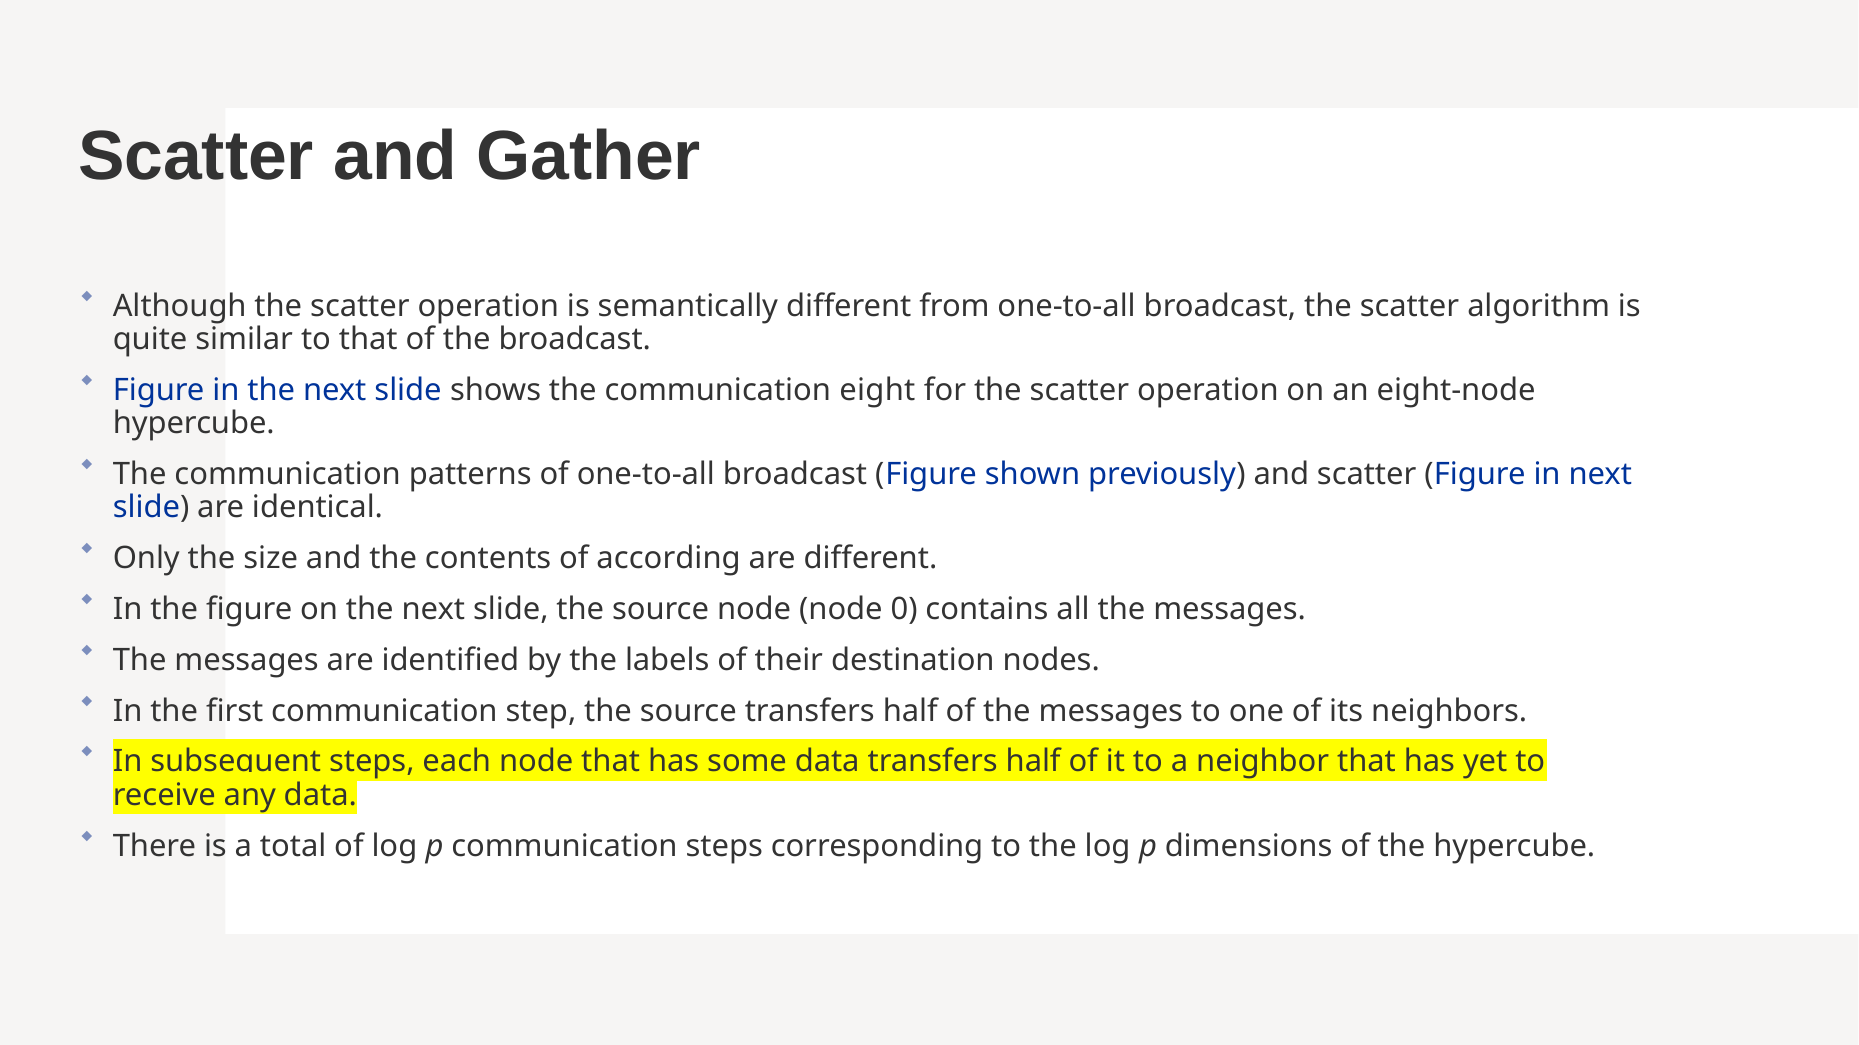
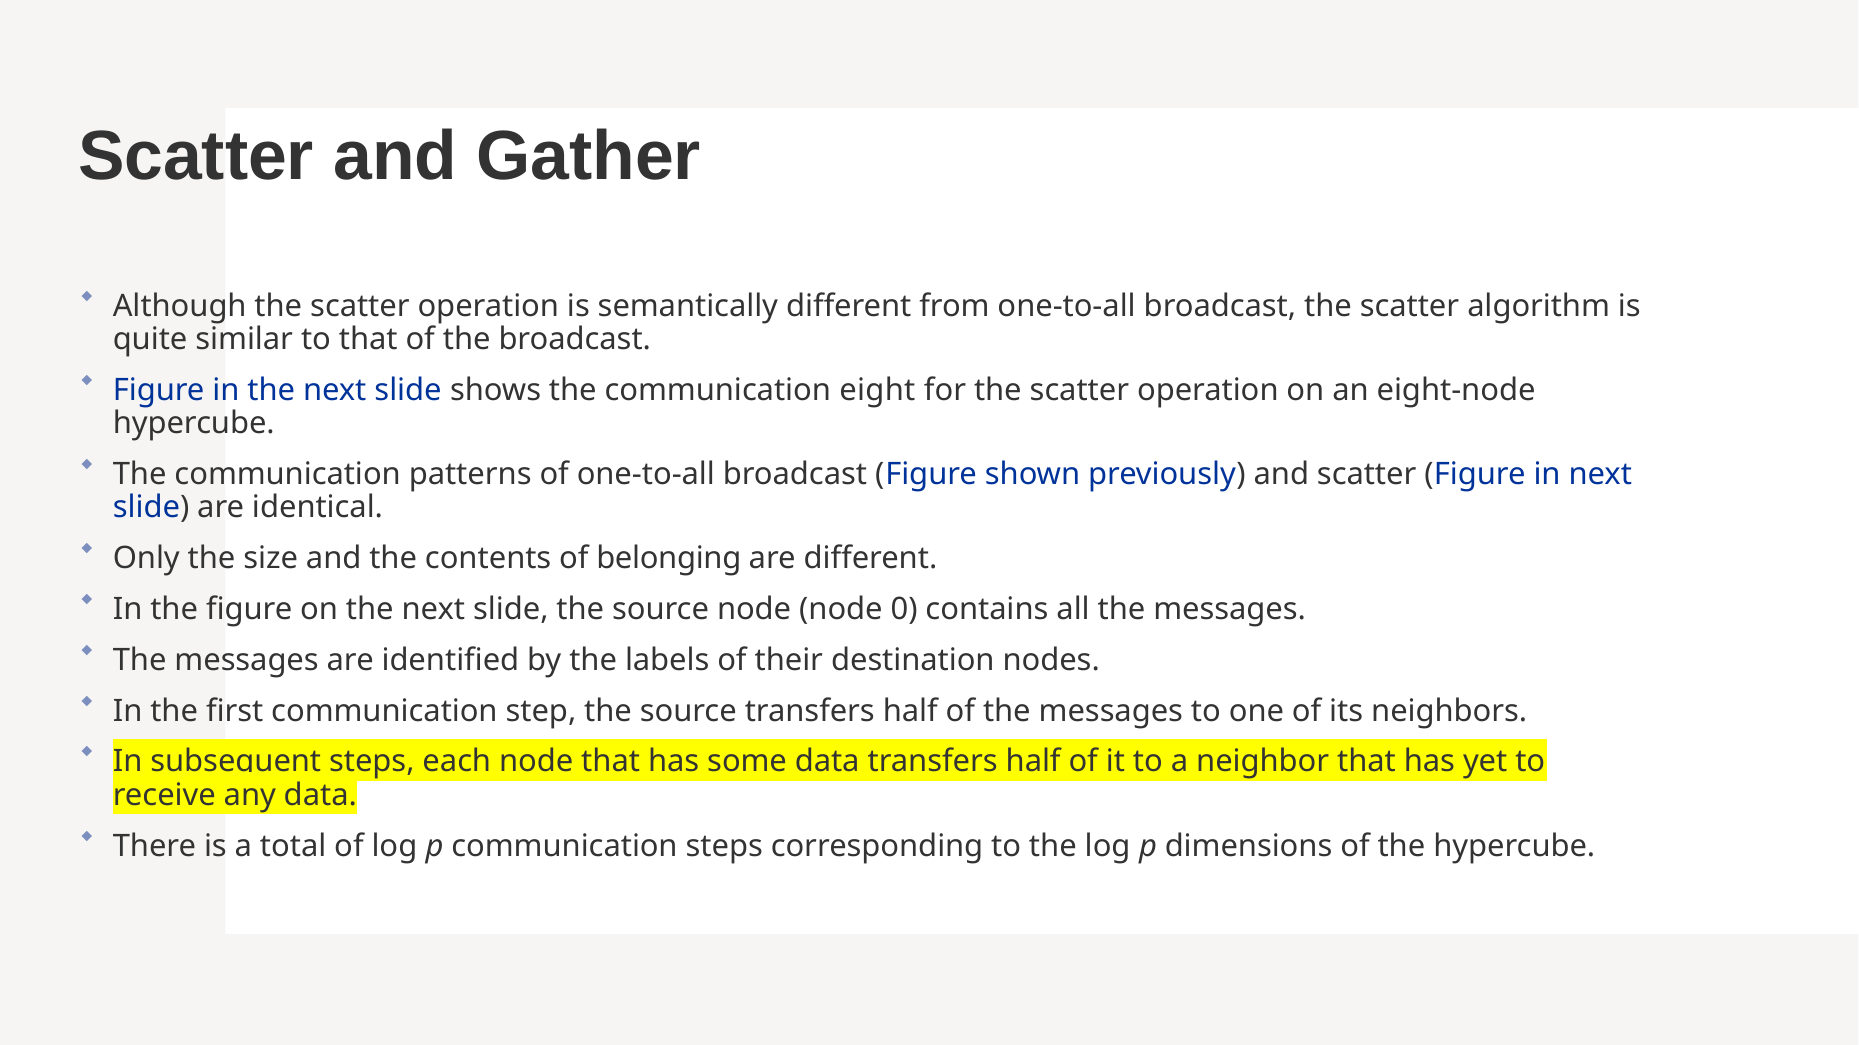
according: according -> belonging
